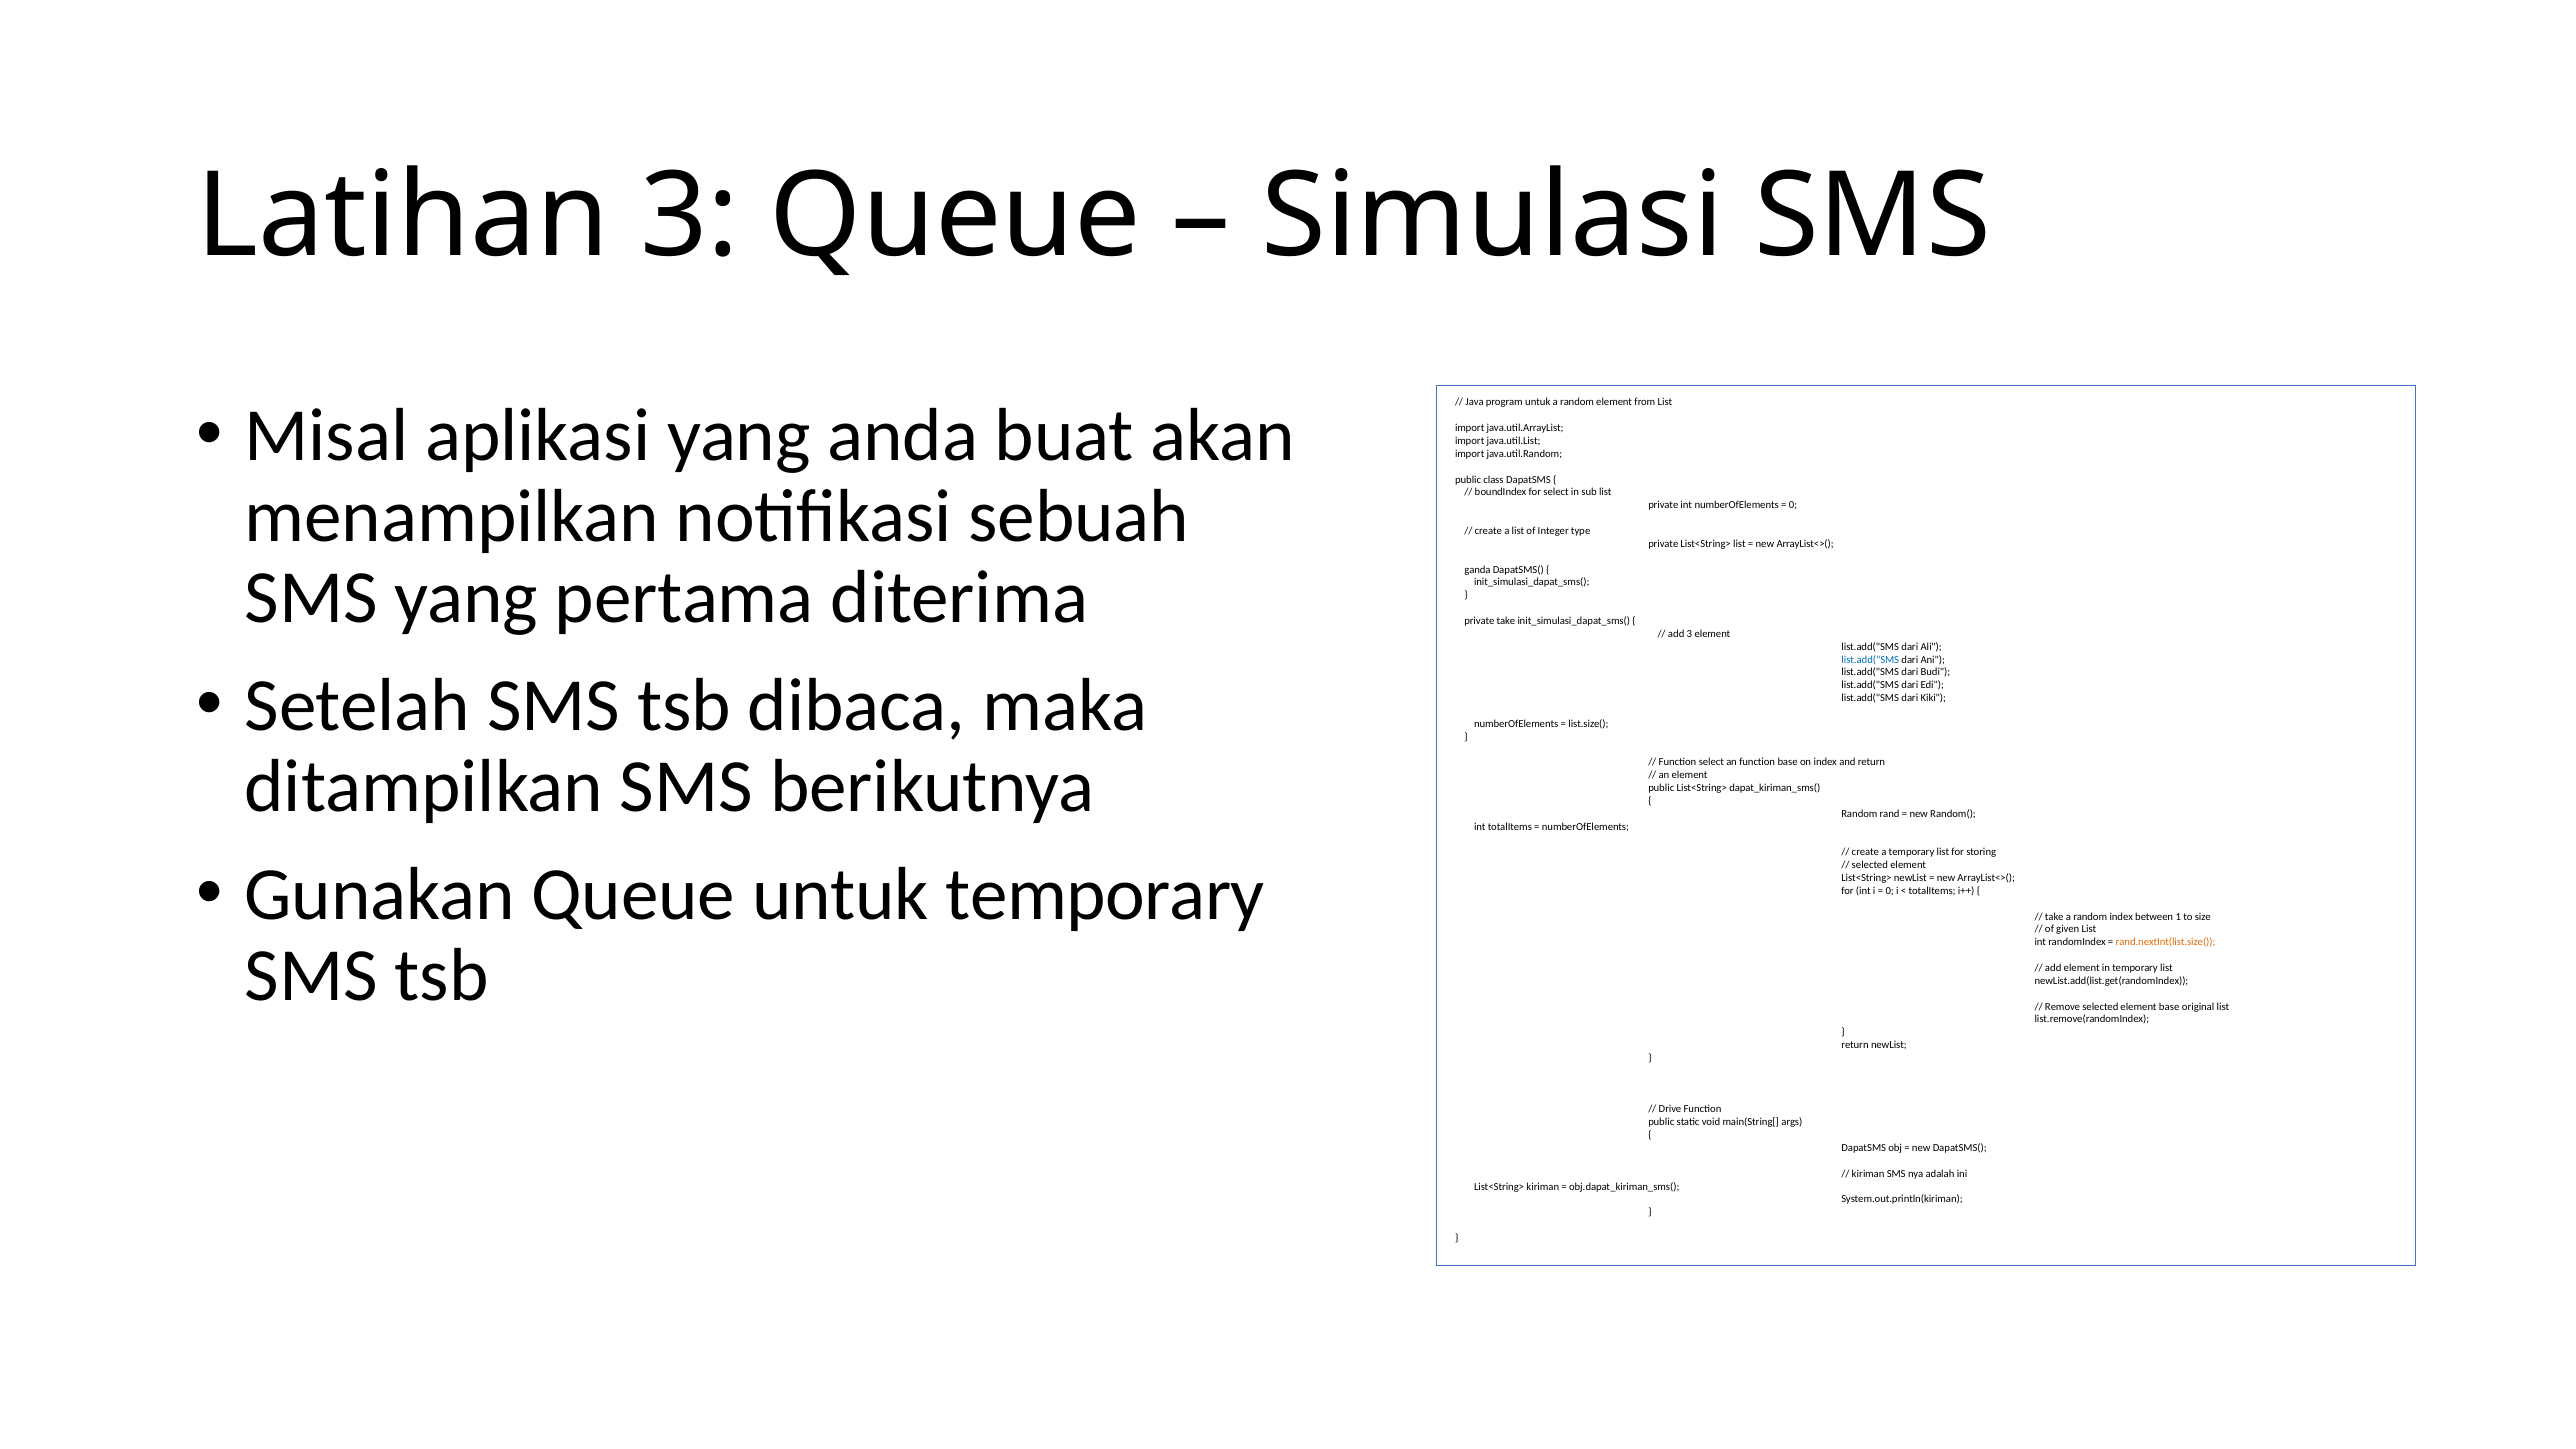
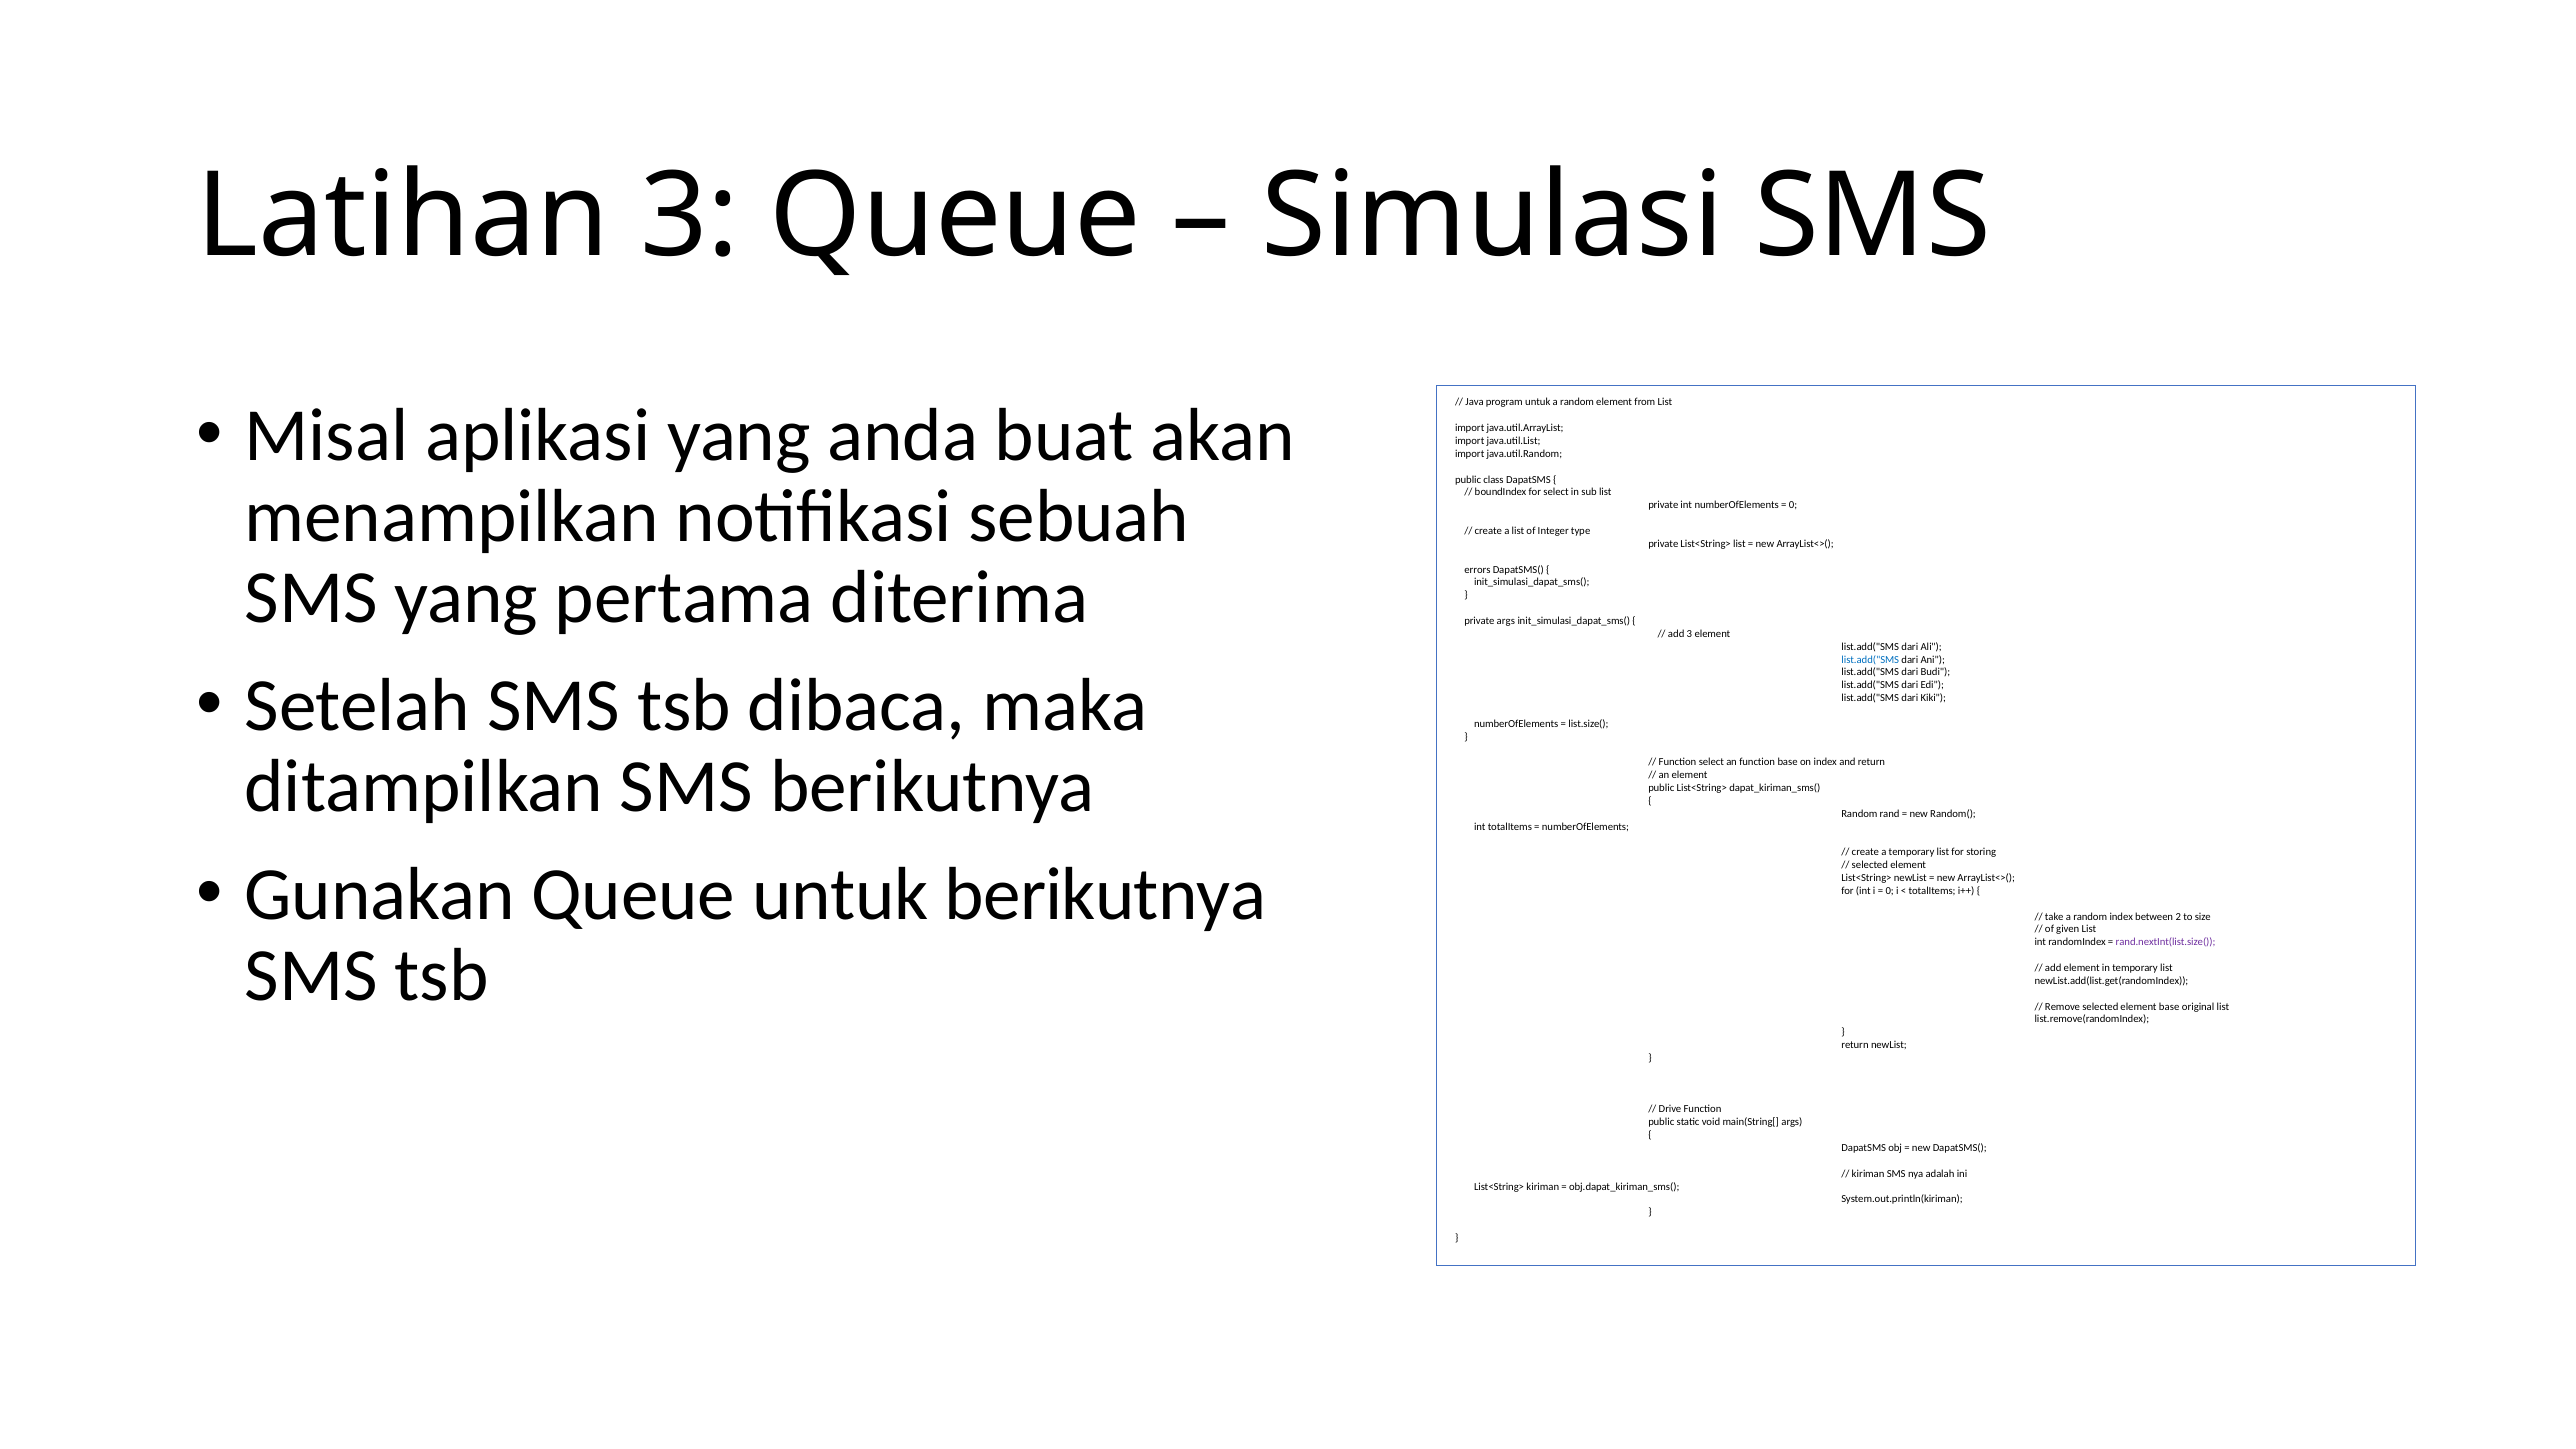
ganda: ganda -> errors
private take: take -> args
untuk temporary: temporary -> berikutnya
1: 1 -> 2
rand.nextInt(list.size( colour: orange -> purple
